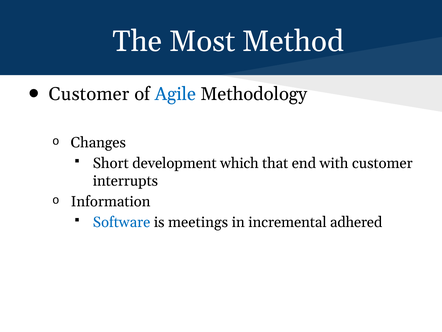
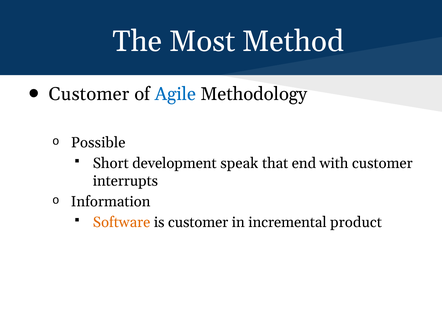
Changes: Changes -> Possible
which: which -> speak
Software colour: blue -> orange
is meetings: meetings -> customer
adhered: adhered -> product
